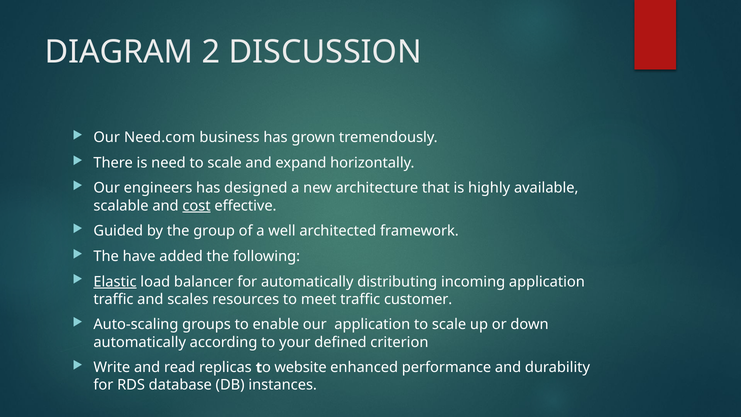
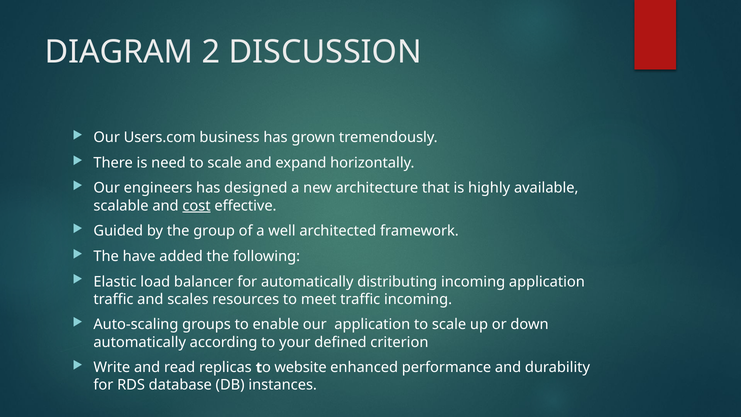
Need.com: Need.com -> Users.com
Elastic underline: present -> none
traffic customer: customer -> incoming
